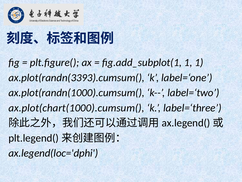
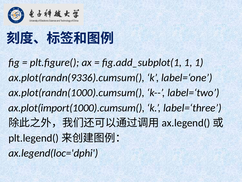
ax.plot(randn(3393).cumsum(: ax.plot(randn(3393).cumsum( -> ax.plot(randn(9336).cumsum(
ax.plot(chart(1000).cumsum(: ax.plot(chart(1000).cumsum( -> ax.plot(import(1000).cumsum(
